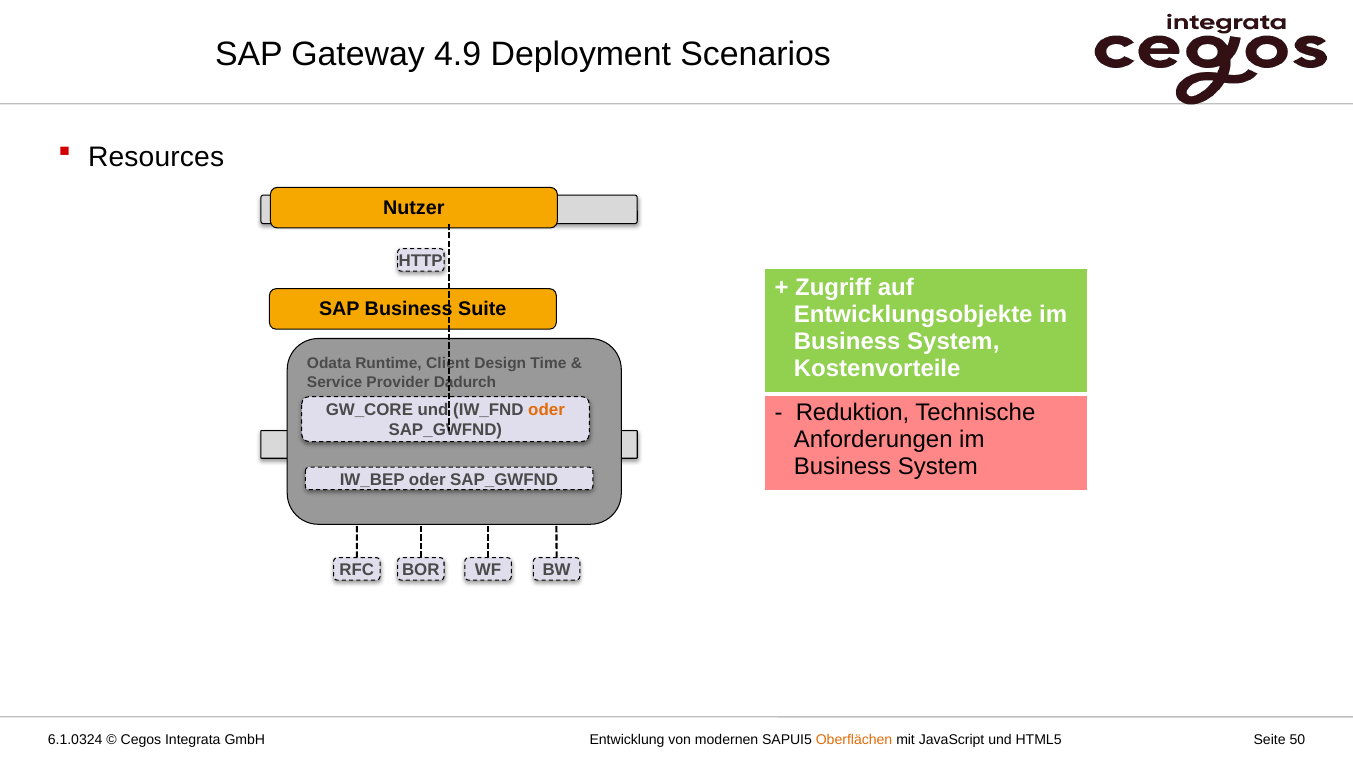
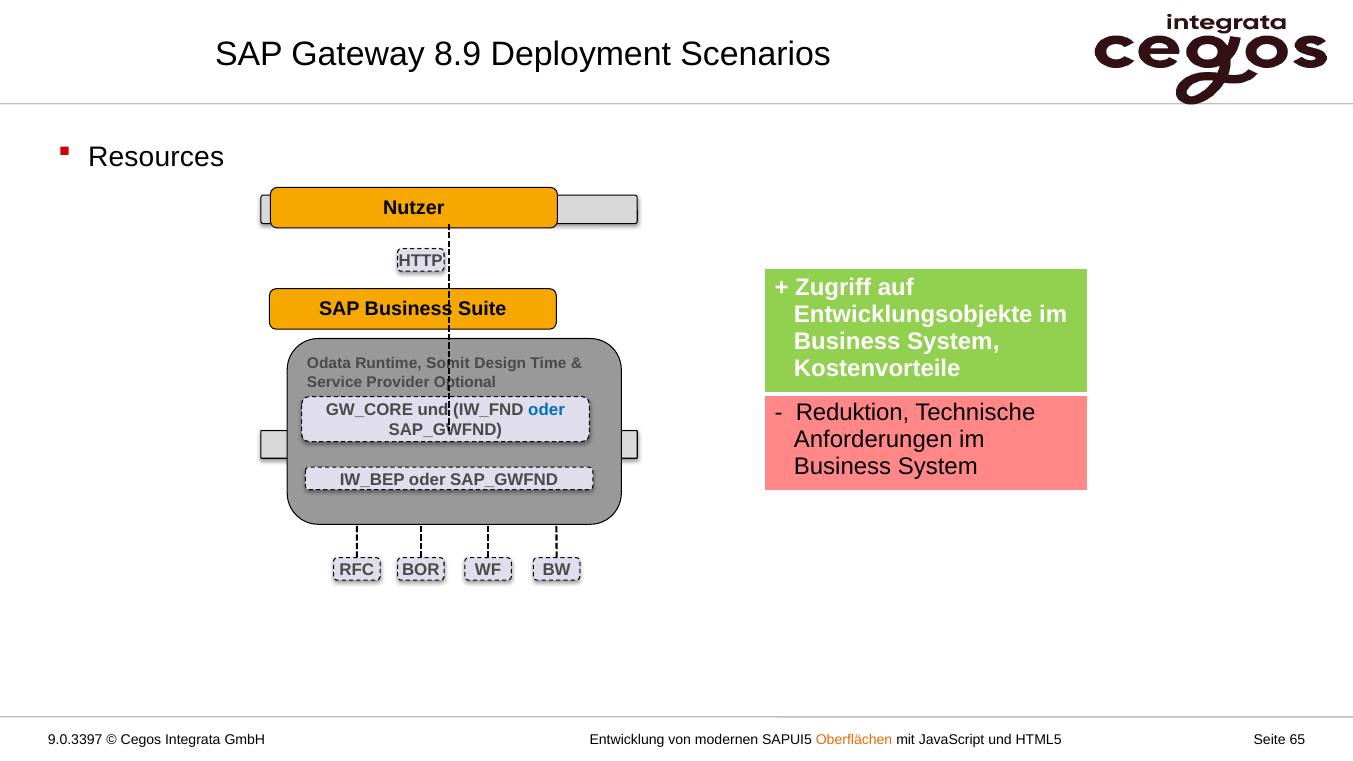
4.9: 4.9 -> 8.9
Client: Client -> Somit
Dadurch: Dadurch -> Optional
oder at (547, 410) colour: orange -> blue
6.1.0324: 6.1.0324 -> 9.0.3397
50: 50 -> 65
